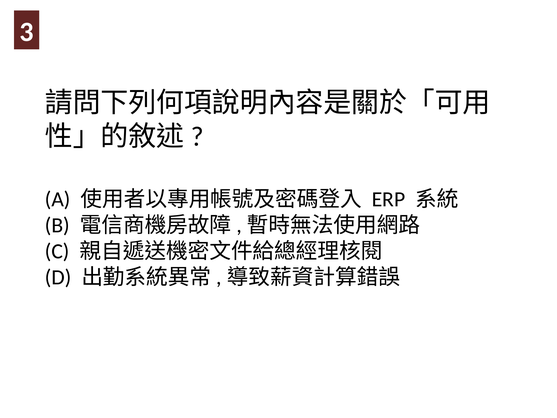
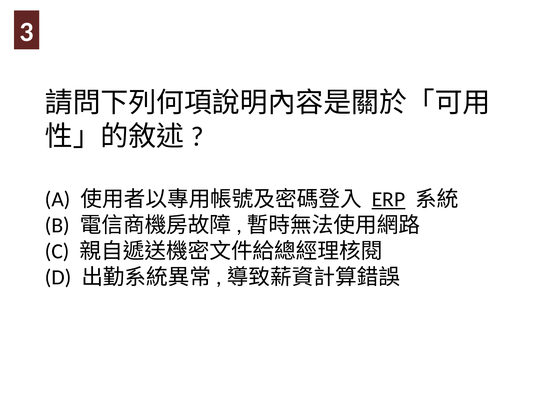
ERP underline: none -> present
